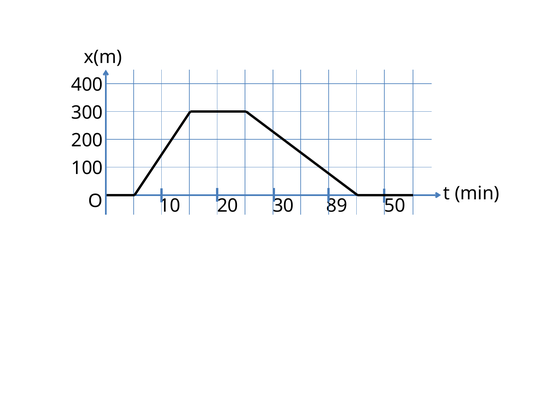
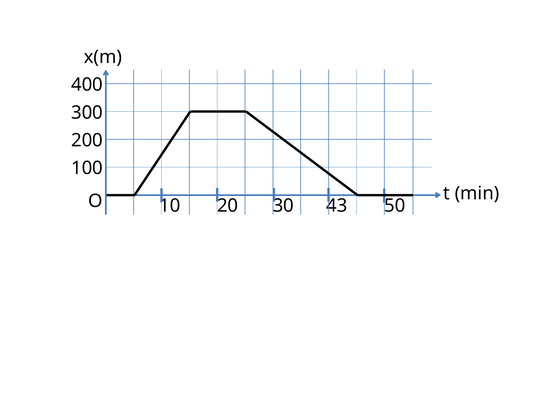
89: 89 -> 43
